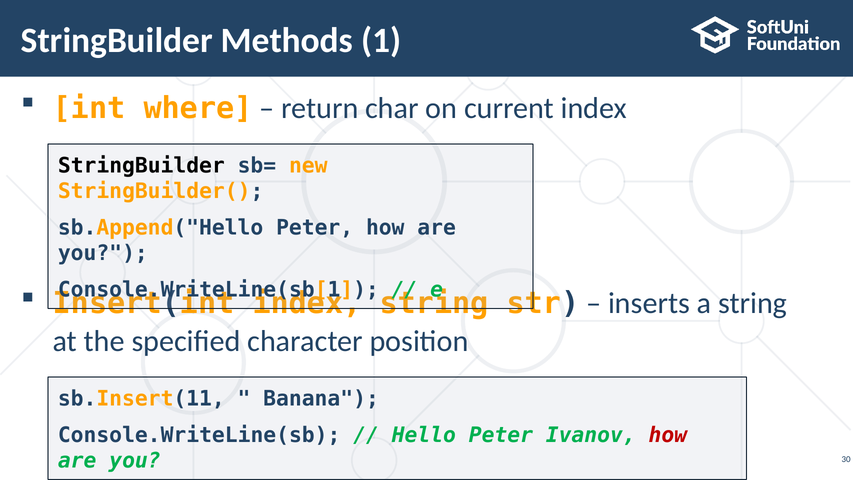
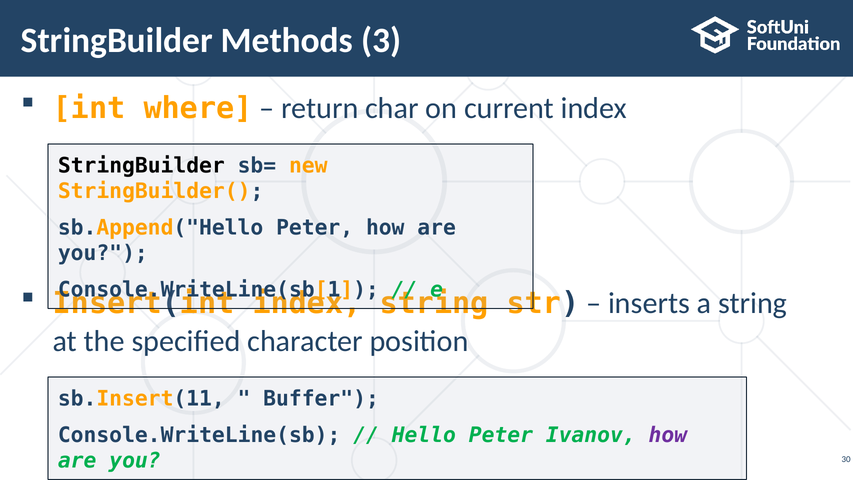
1: 1 -> 3
Banana: Banana -> Buffer
how at (668, 435) colour: red -> purple
